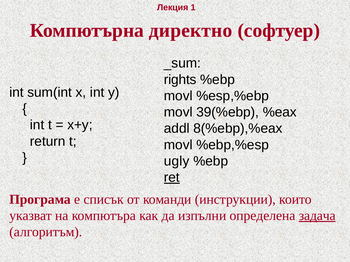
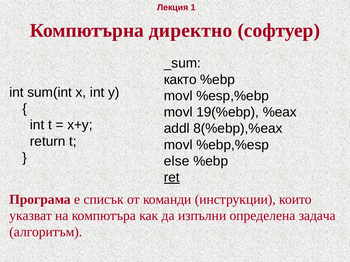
rights: rights -> както
39(%ebp: 39(%ebp -> 19(%ebp
ugly: ugly -> else
задача underline: present -> none
